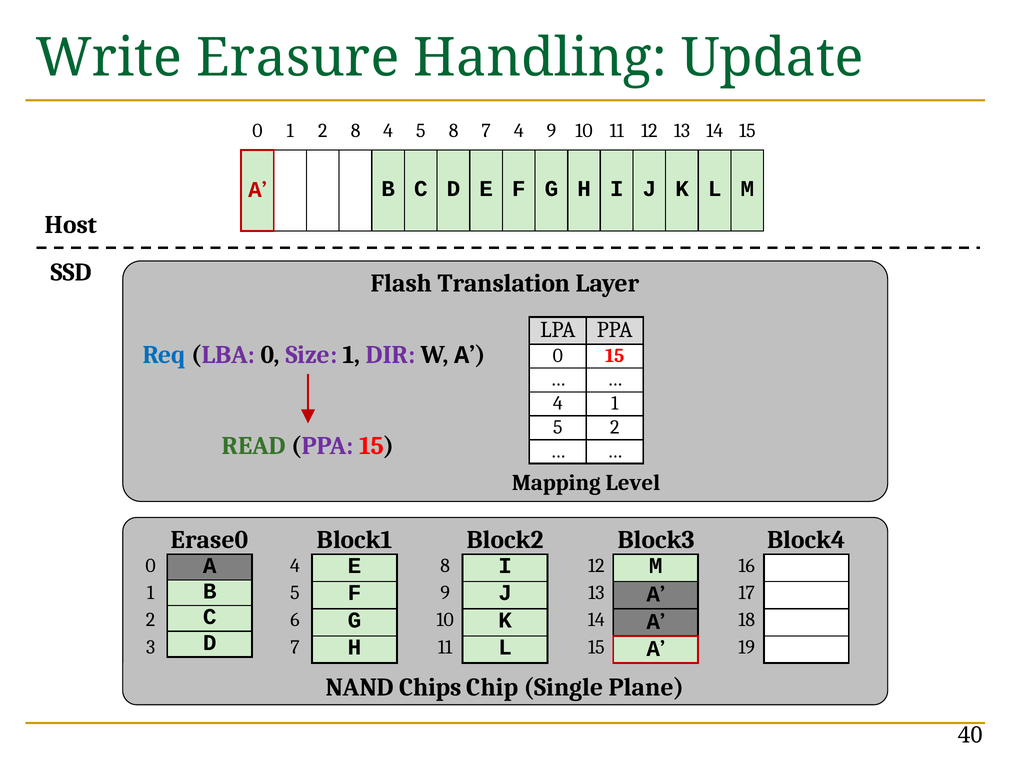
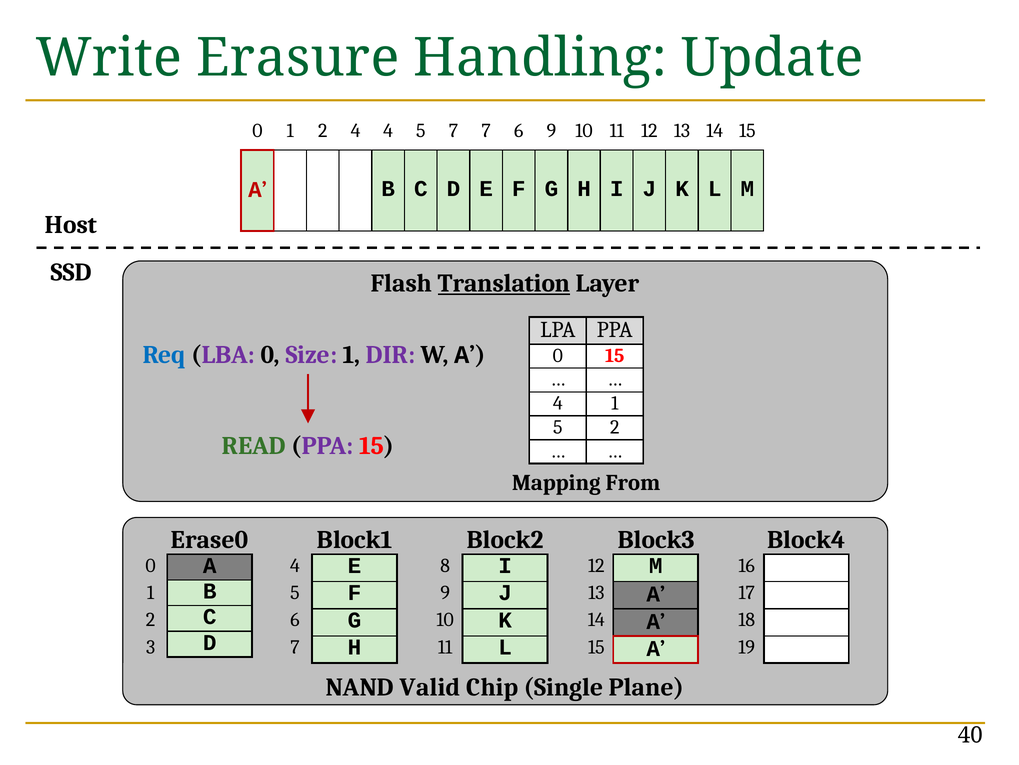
2 8: 8 -> 4
5 8: 8 -> 7
7 4: 4 -> 6
Translation underline: none -> present
Level: Level -> From
Chips: Chips -> Valid
